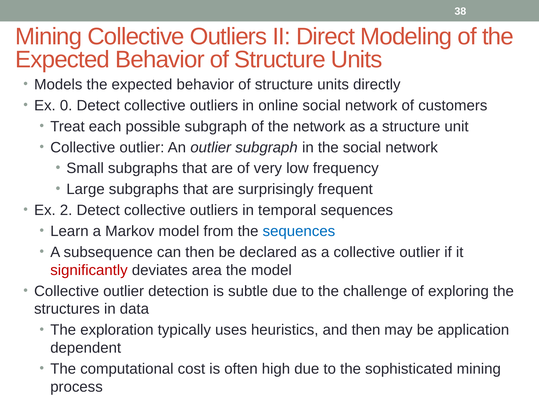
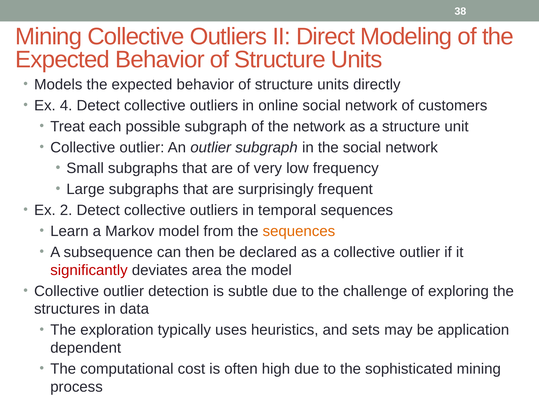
0: 0 -> 4
sequences at (299, 231) colour: blue -> orange
and then: then -> sets
